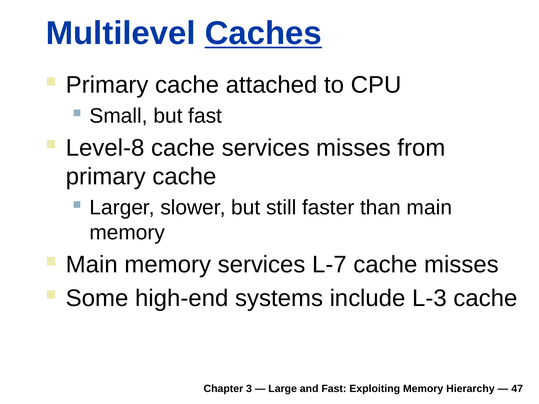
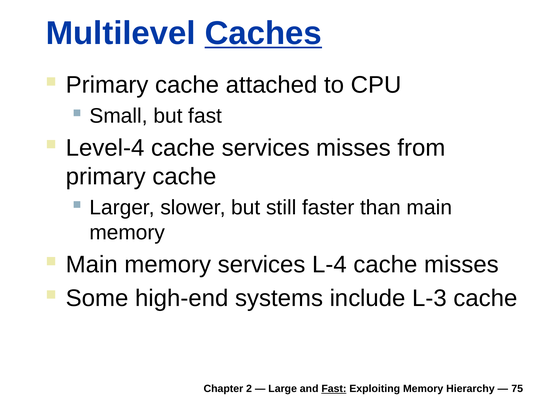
Level-8: Level-8 -> Level-4
L-7: L-7 -> L-4
3: 3 -> 2
Fast at (334, 389) underline: none -> present
47: 47 -> 75
